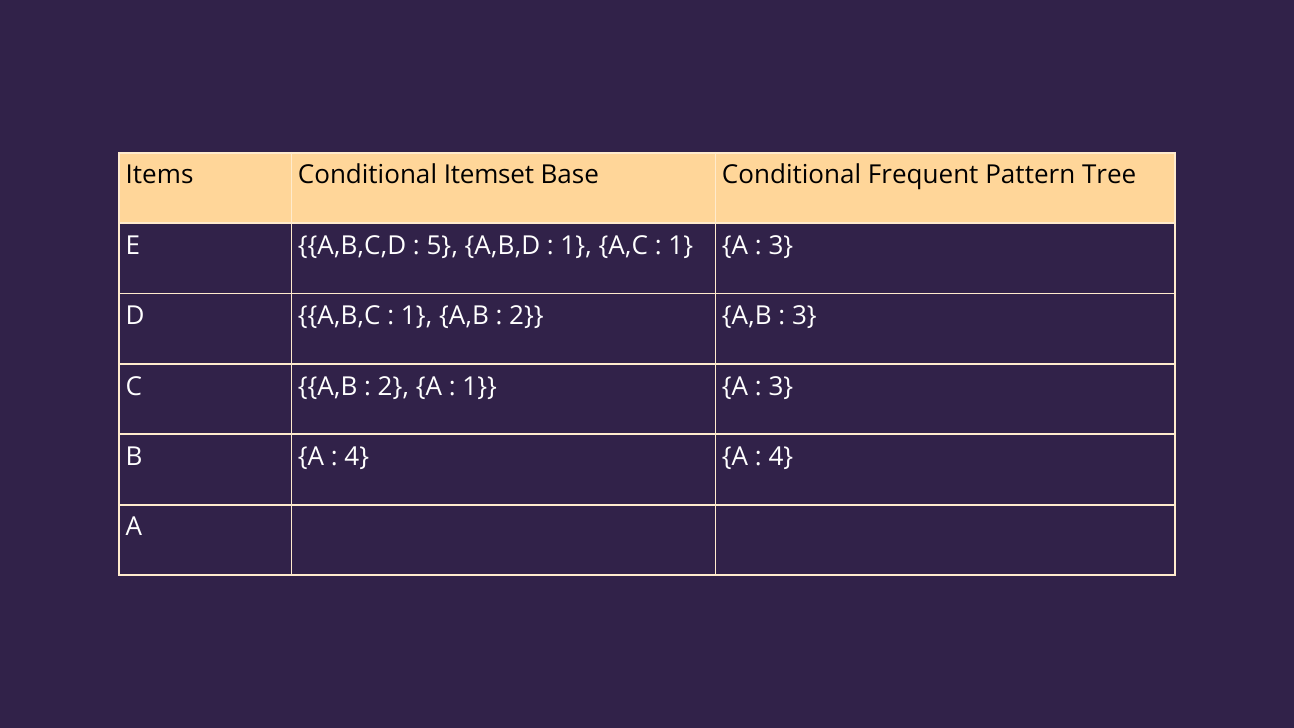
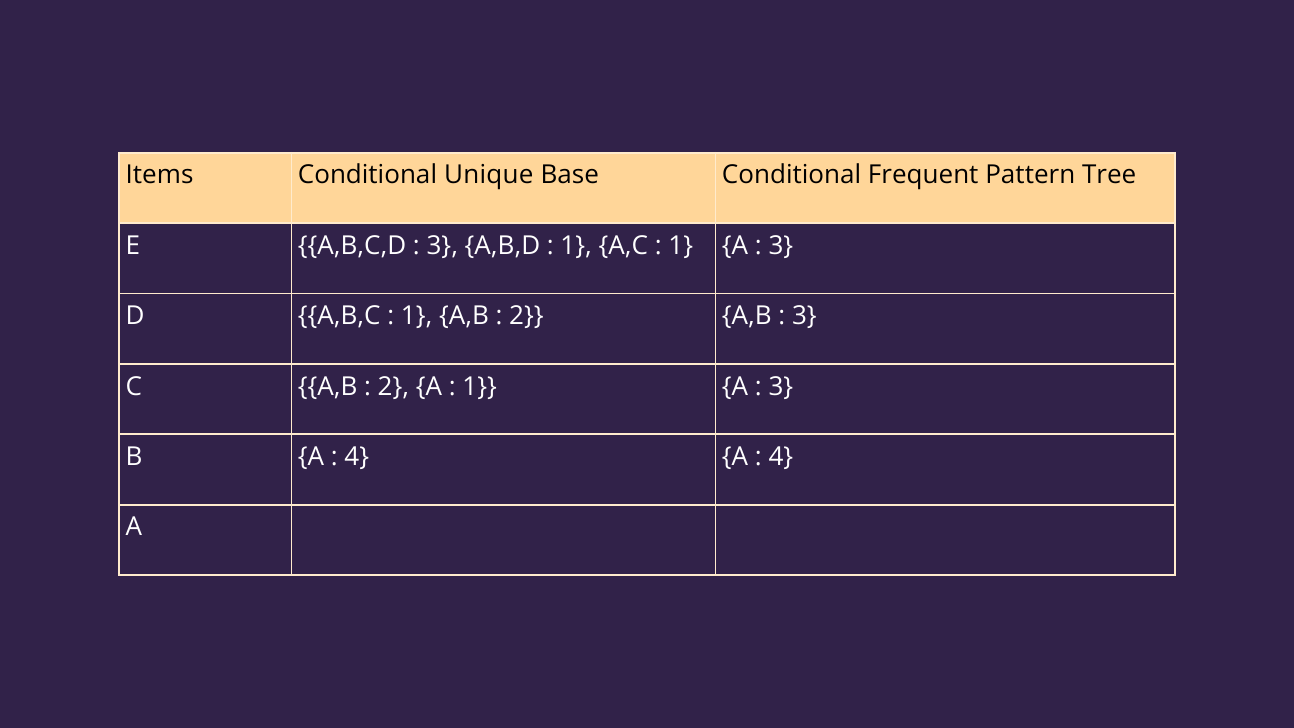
Itemset: Itemset -> Unique
5 at (442, 246): 5 -> 3
